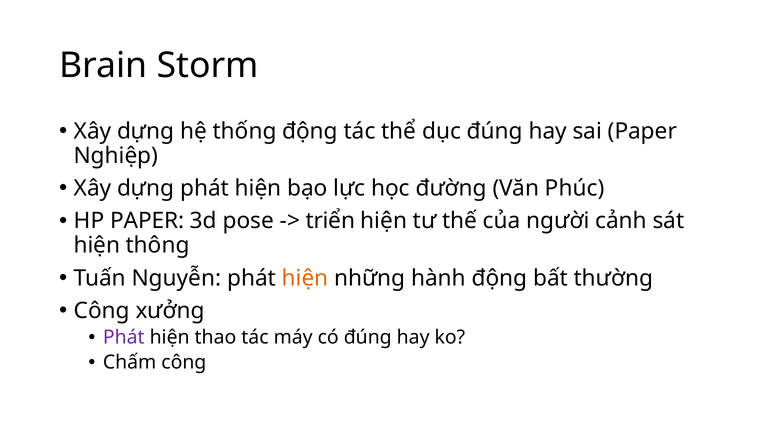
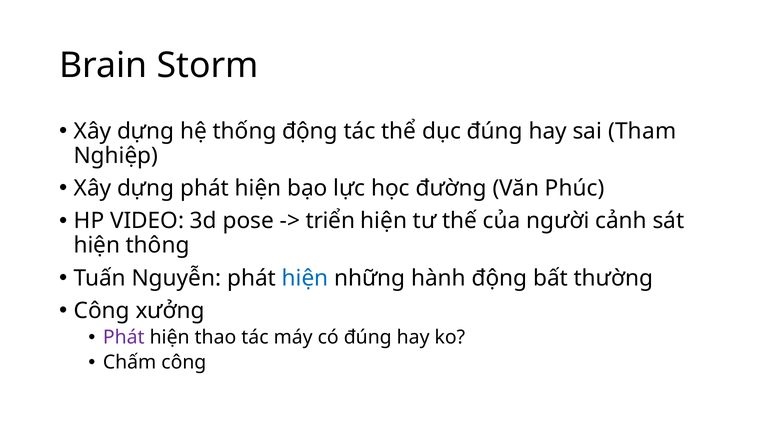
sai Paper: Paper -> Tham
HP PAPER: PAPER -> VIDEO
hiện at (305, 278) colour: orange -> blue
